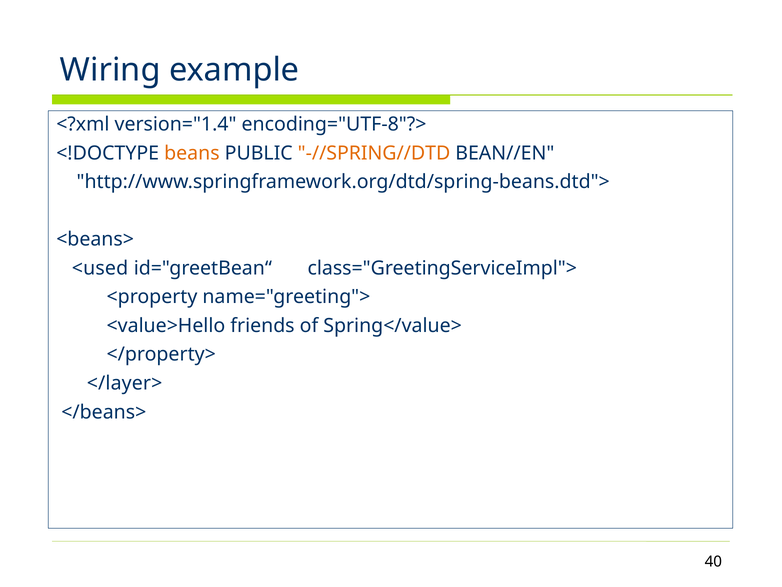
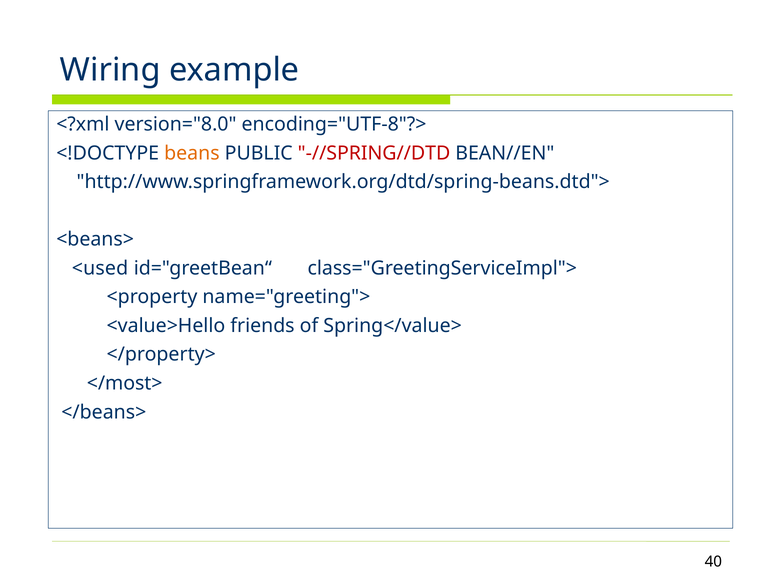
version="1.4: version="1.4 -> version="8.0
-//SPRING//DTD colour: orange -> red
</layer>: </layer> -> </most>
